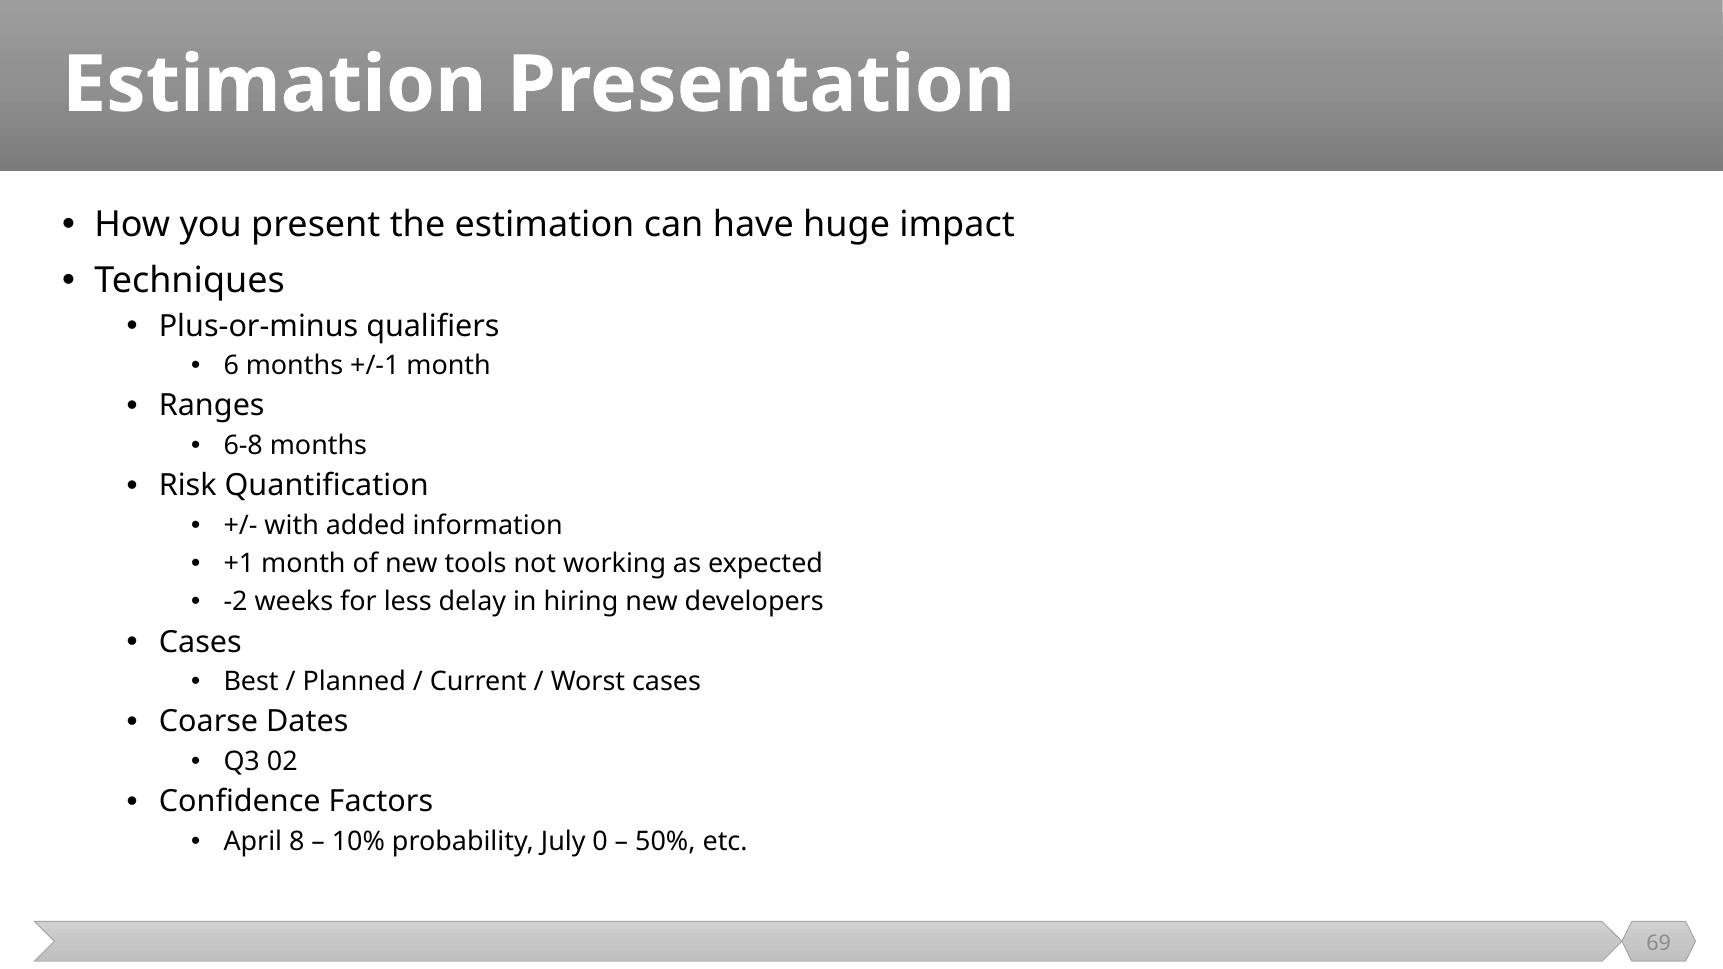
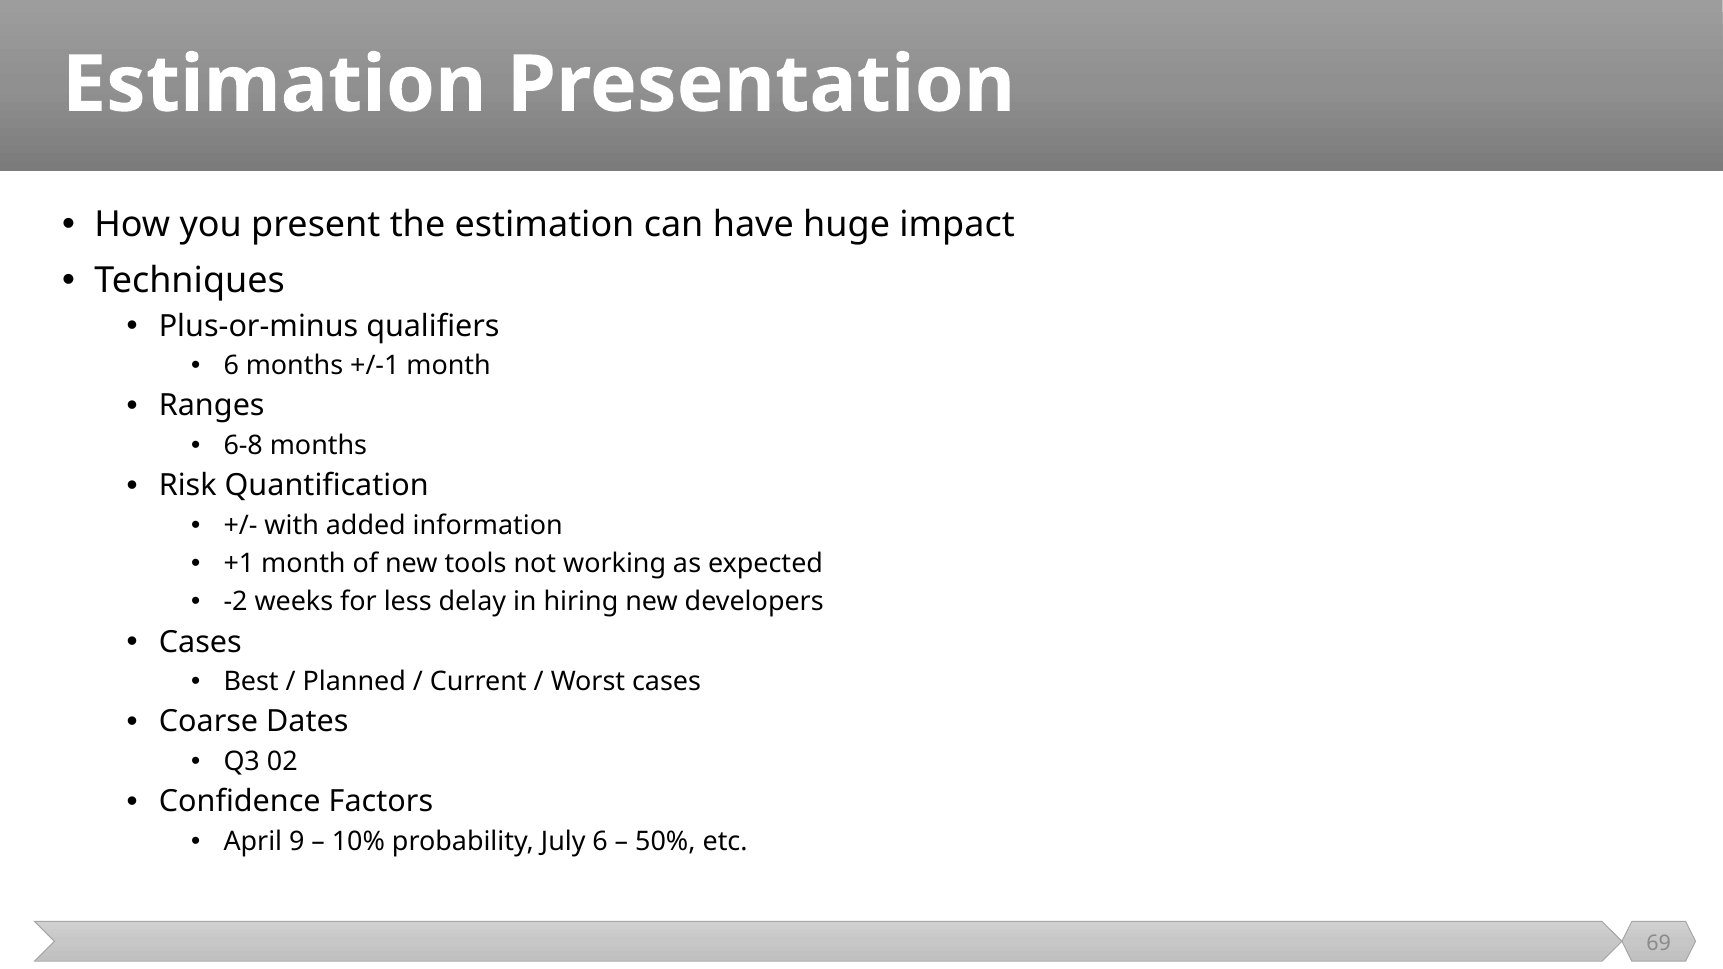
8: 8 -> 9
July 0: 0 -> 6
